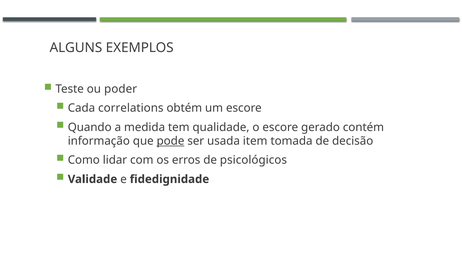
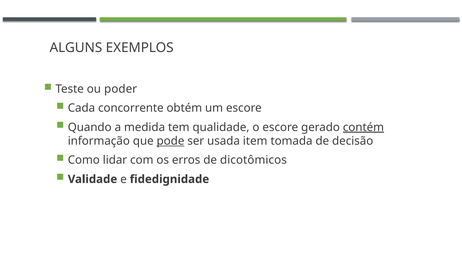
correlations: correlations -> concorrente
contém underline: none -> present
psicológicos: psicológicos -> dicotômicos
